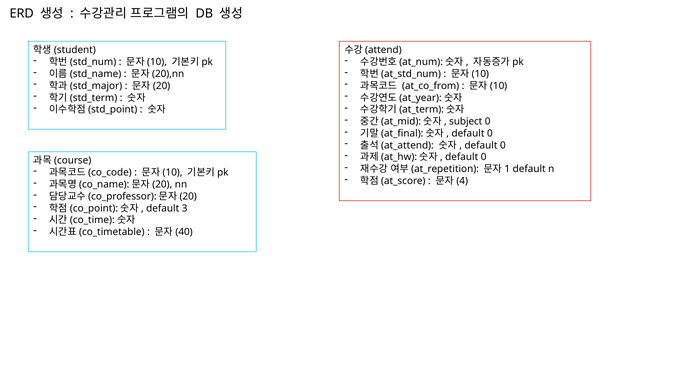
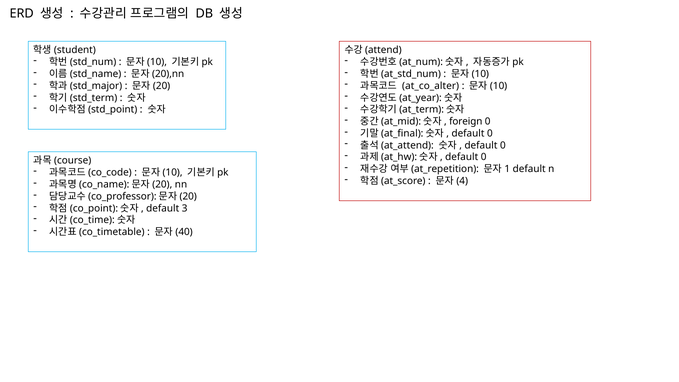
at_co_from: at_co_from -> at_co_alter
subject: subject -> foreign
